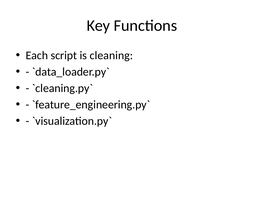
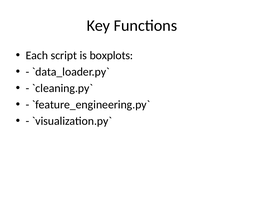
cleaning: cleaning -> boxplots
